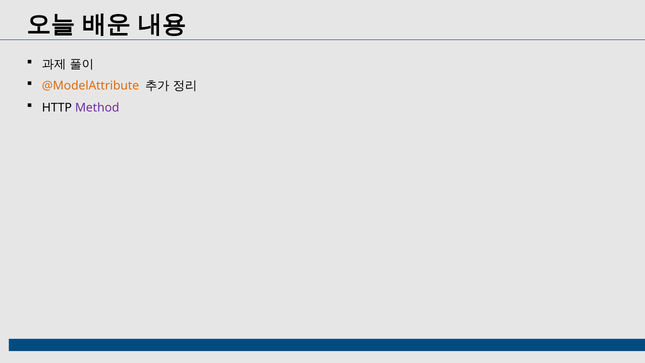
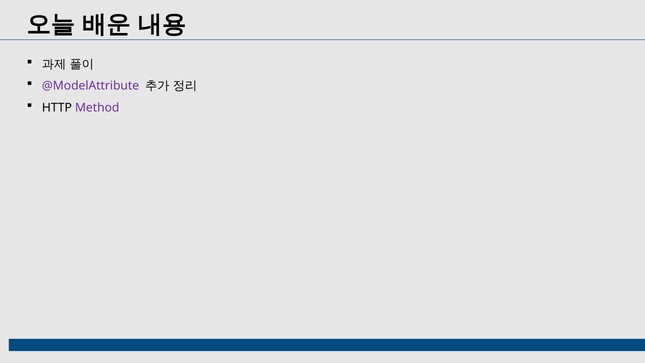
@ModelAttribute colour: orange -> purple
